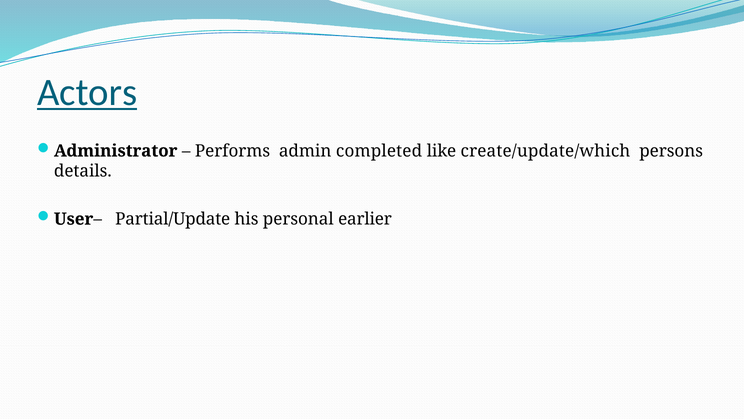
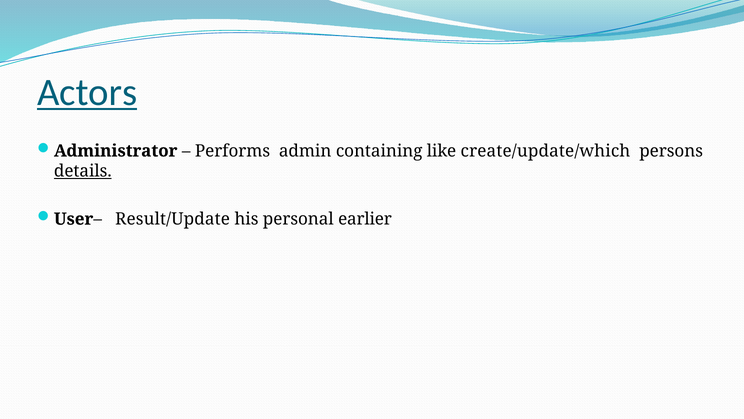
completed: completed -> containing
details underline: none -> present
Partial/Update: Partial/Update -> Result/Update
